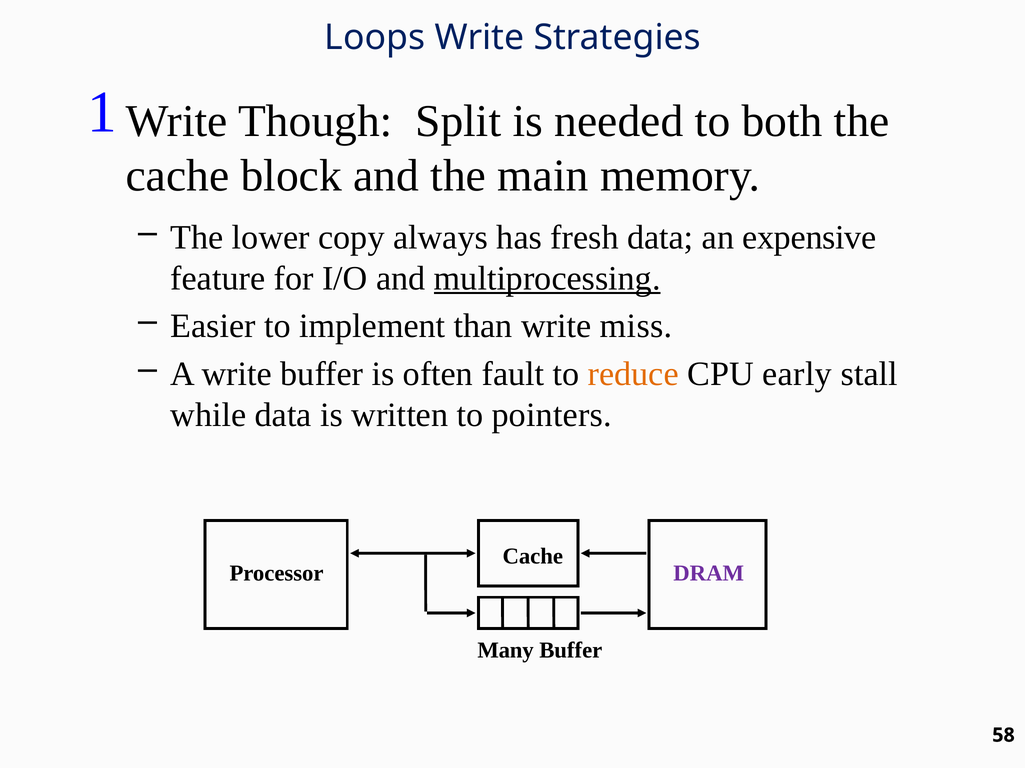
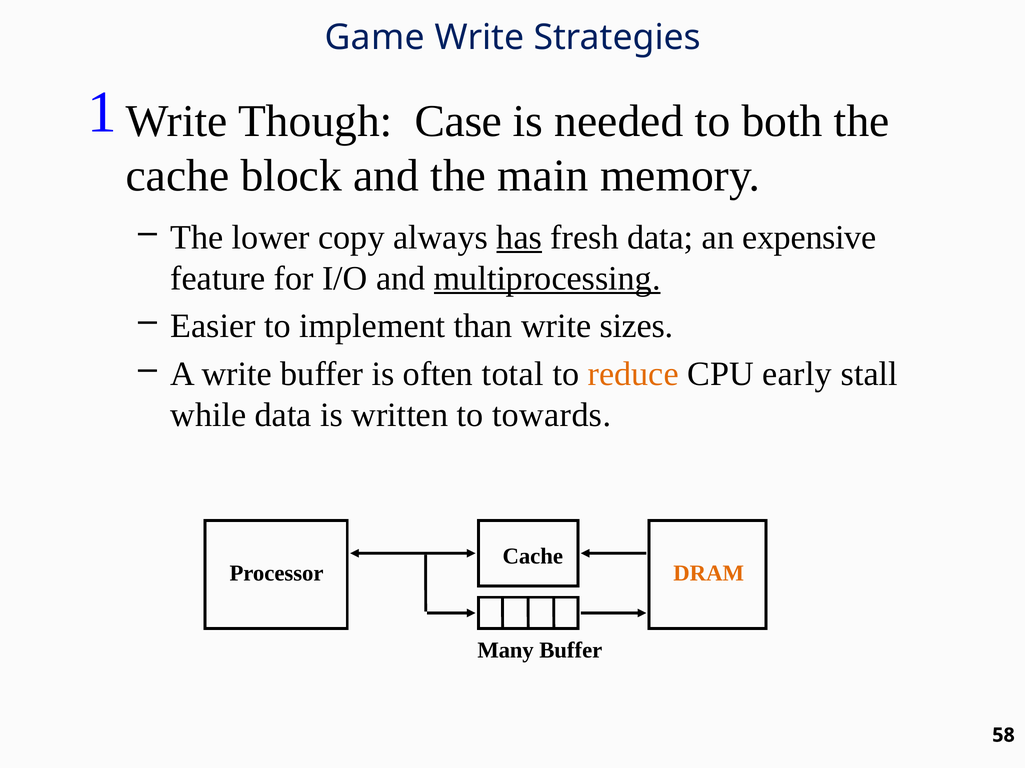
Loops: Loops -> Game
Split: Split -> Case
has underline: none -> present
miss: miss -> sizes
fault: fault -> total
pointers: pointers -> towards
DRAM colour: purple -> orange
